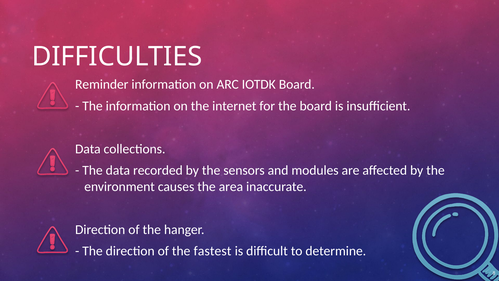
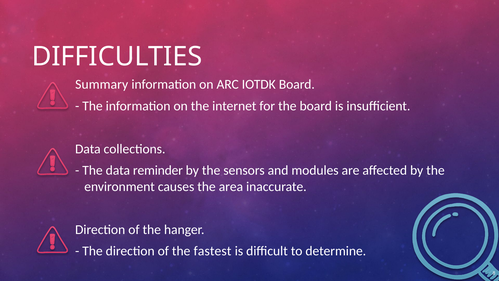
Reminder: Reminder -> Summary
recorded: recorded -> reminder
